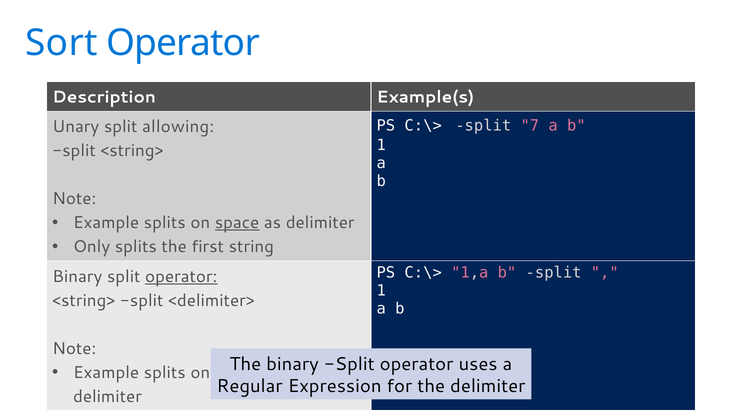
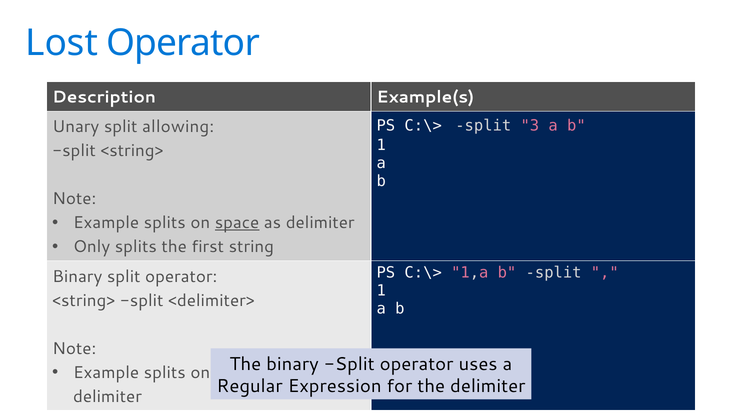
Sort: Sort -> Lost
7: 7 -> 3
operator at (181, 277) underline: present -> none
